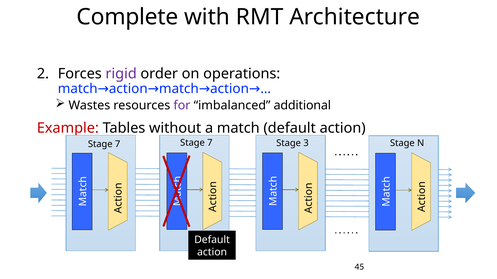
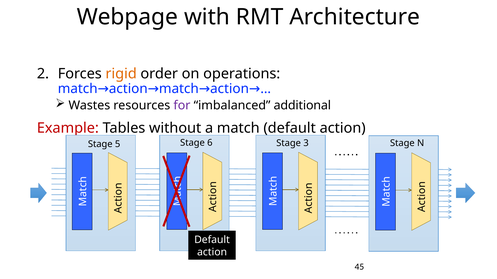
Complete: Complete -> Webpage
rigid colour: purple -> orange
7 at (118, 144): 7 -> 5
7 at (210, 143): 7 -> 6
